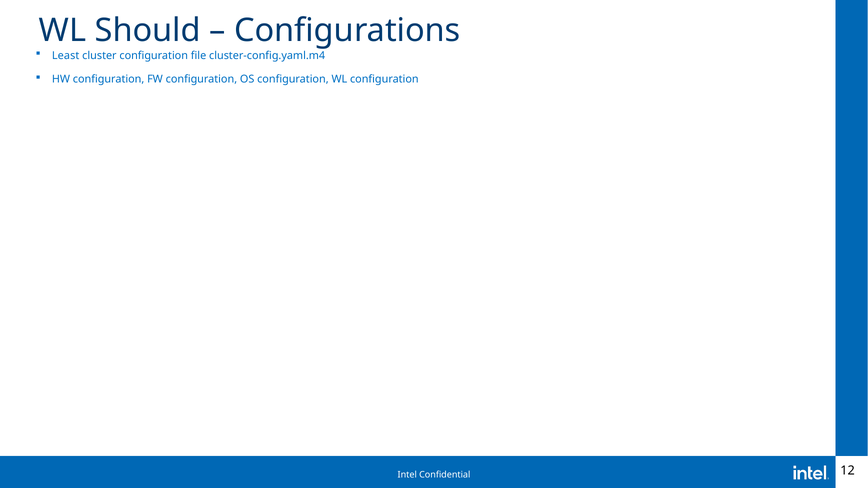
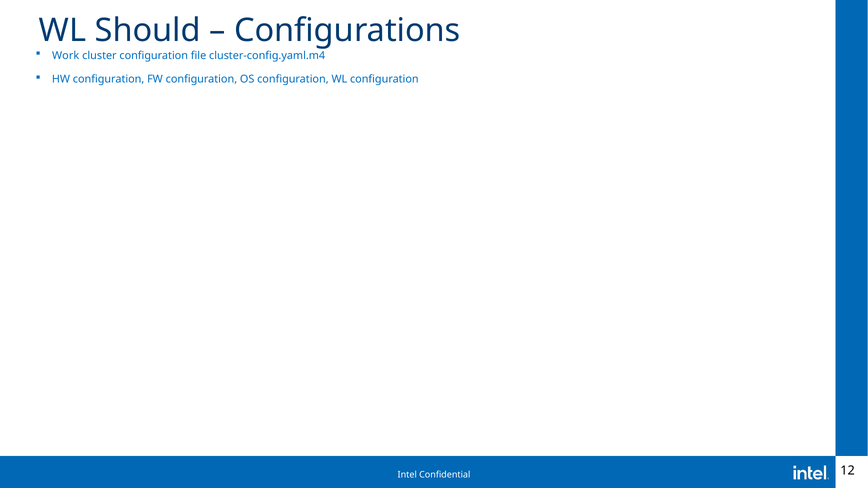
Least: Least -> Work
